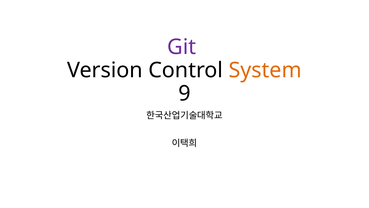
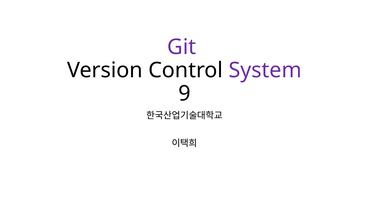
System colour: orange -> purple
